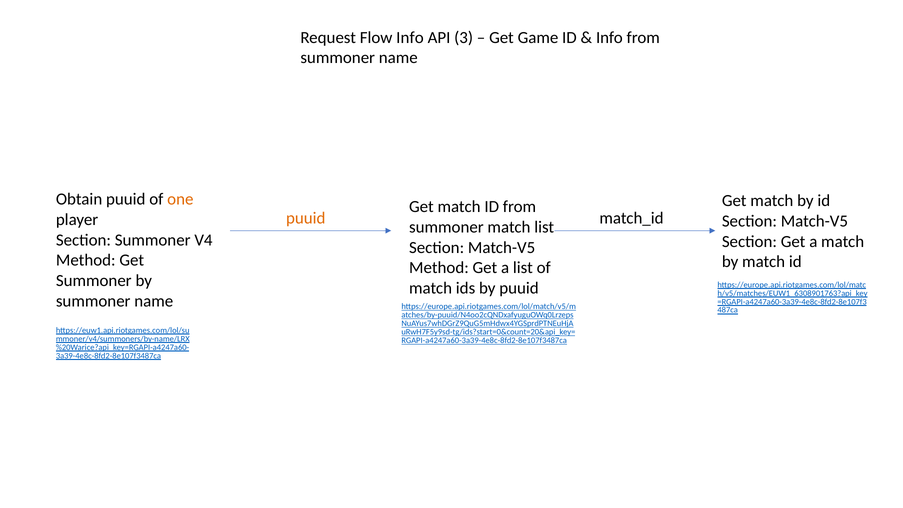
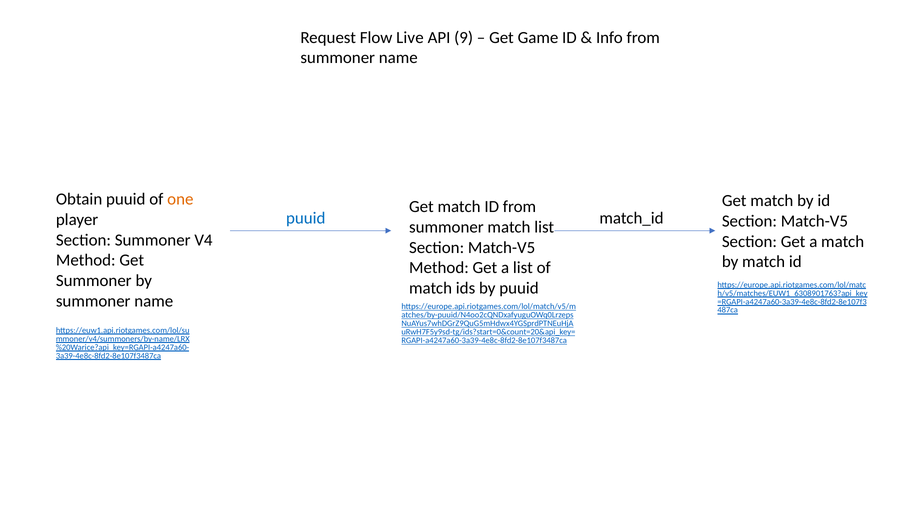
Flow Info: Info -> Live
3: 3 -> 9
puuid at (306, 218) colour: orange -> blue
